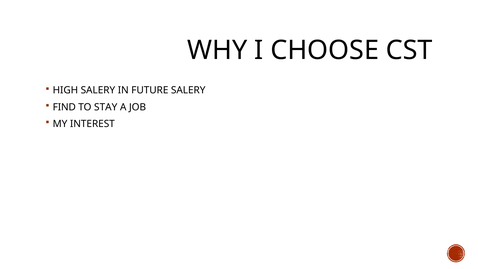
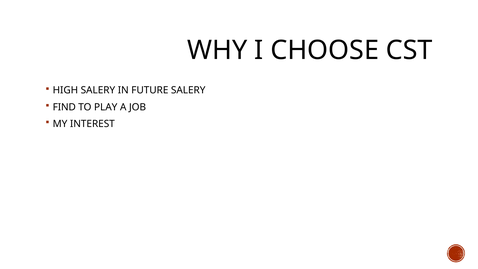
STAY: STAY -> PLAY
